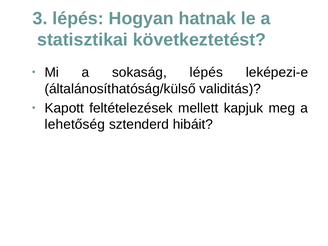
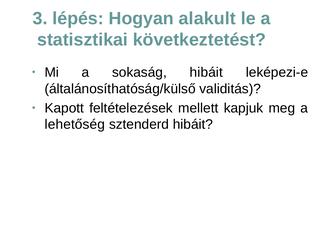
hatnak: hatnak -> alakult
sokaság lépés: lépés -> hibáit
